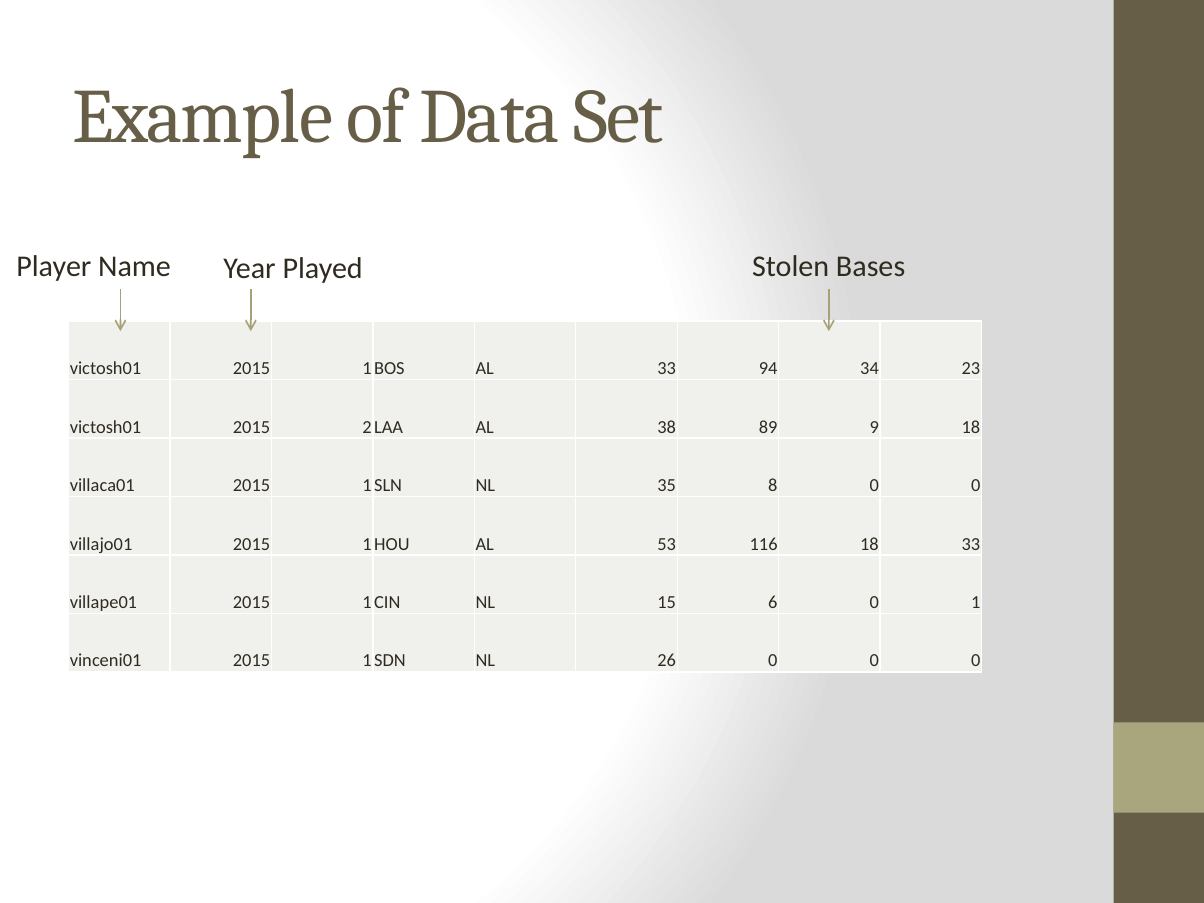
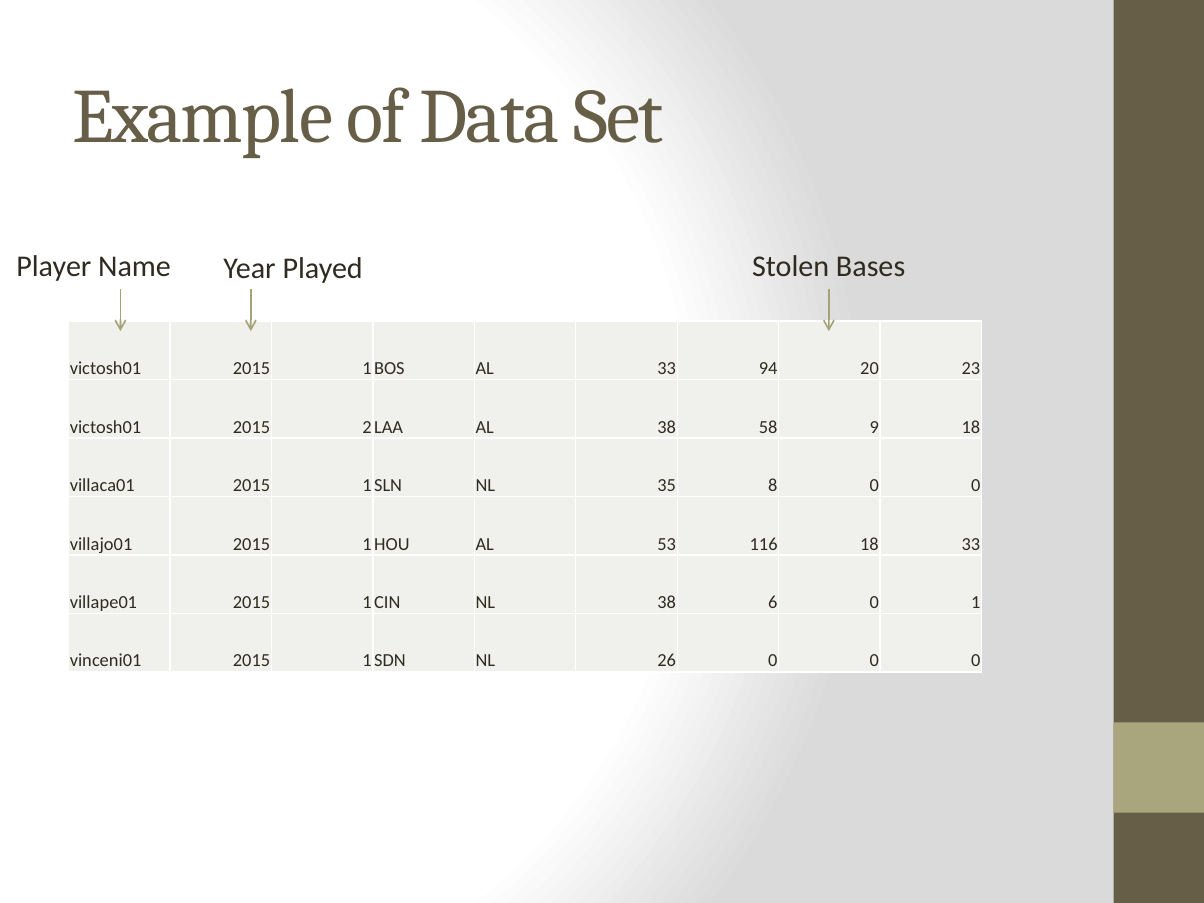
34: 34 -> 20
89: 89 -> 58
NL 15: 15 -> 38
